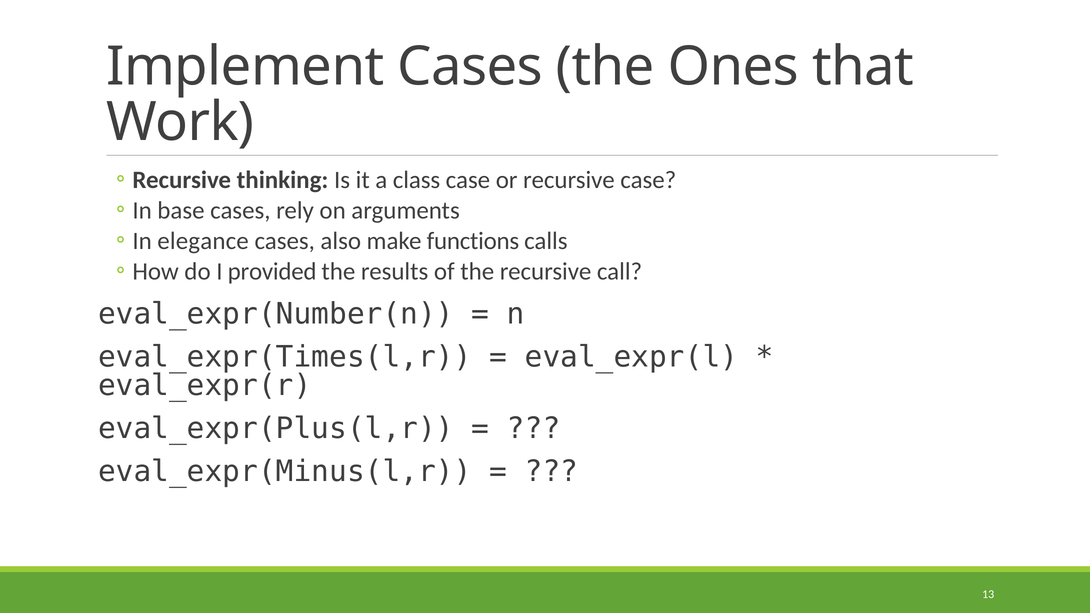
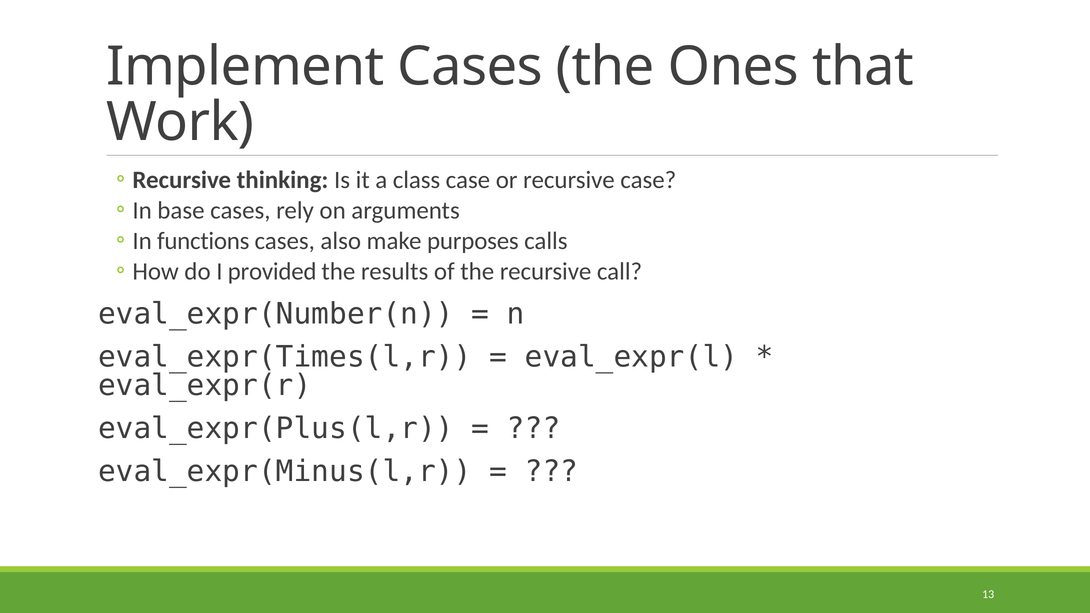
elegance: elegance -> functions
functions: functions -> purposes
